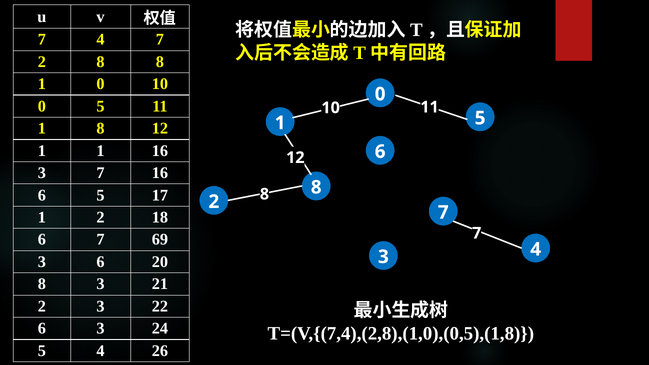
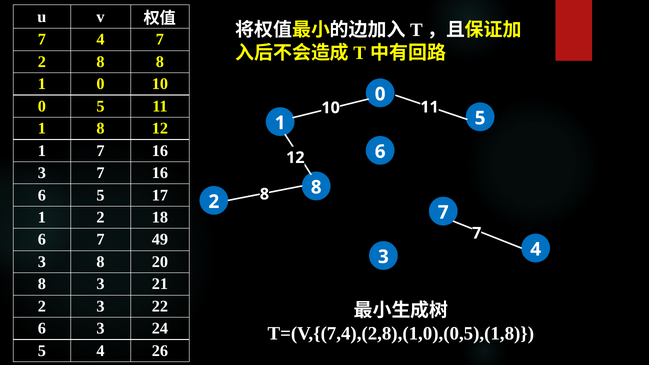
1 1: 1 -> 7
69: 69 -> 49
3 6: 6 -> 8
